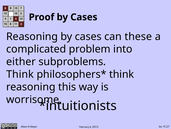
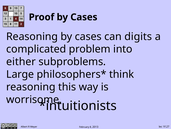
these: these -> digits
Think at (20, 74): Think -> Large
